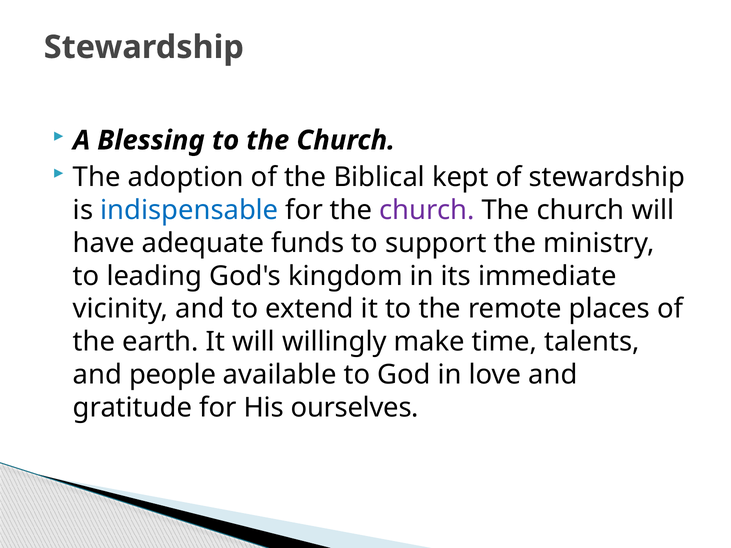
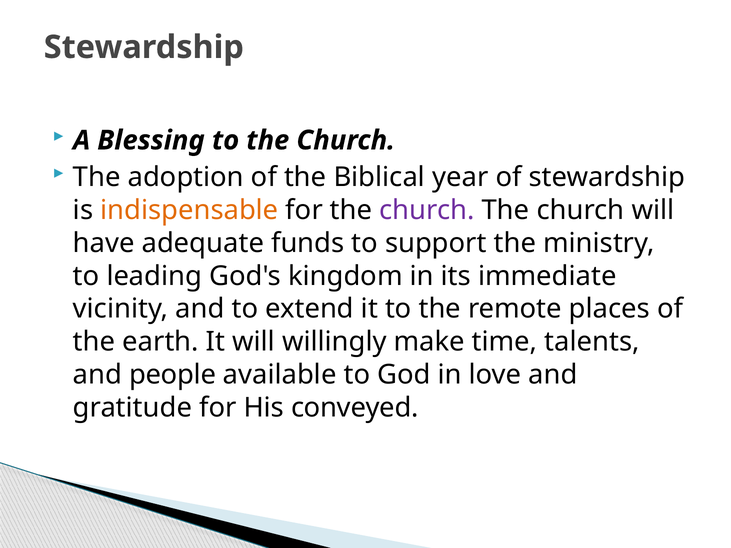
kept: kept -> year
indispensable colour: blue -> orange
ourselves: ourselves -> conveyed
